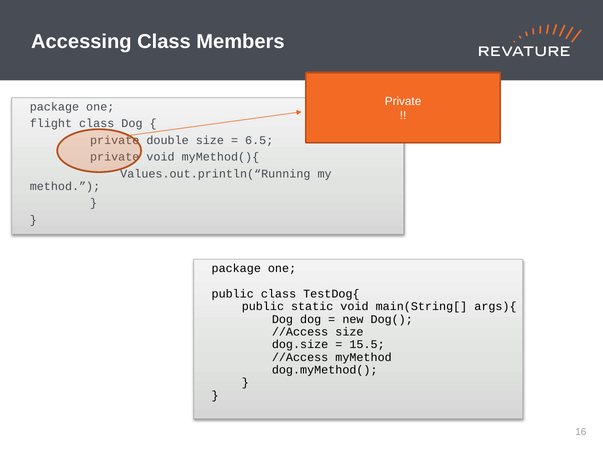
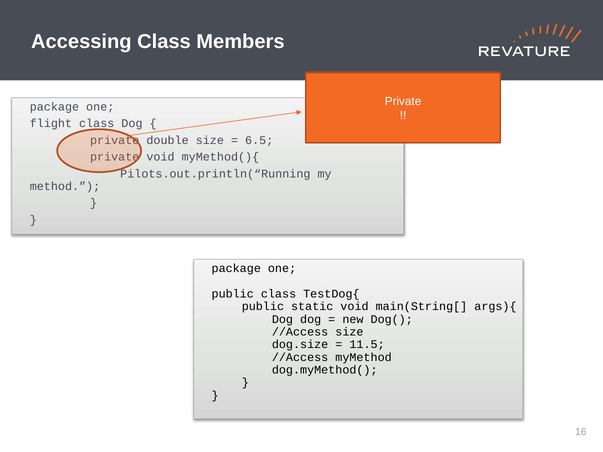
Values.out.println(“Running: Values.out.println(“Running -> Pilots.out.println(“Running
15.5: 15.5 -> 11.5
